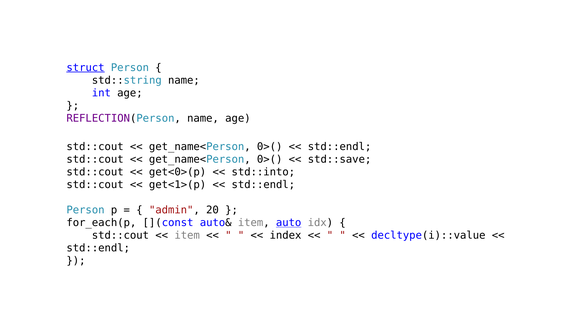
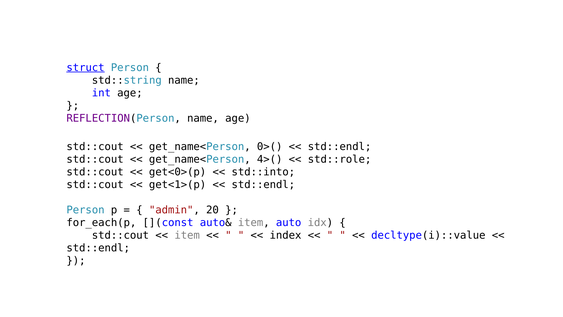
0>( at (270, 159): 0>( -> 4>(
std::save: std::save -> std::role
auto underline: present -> none
